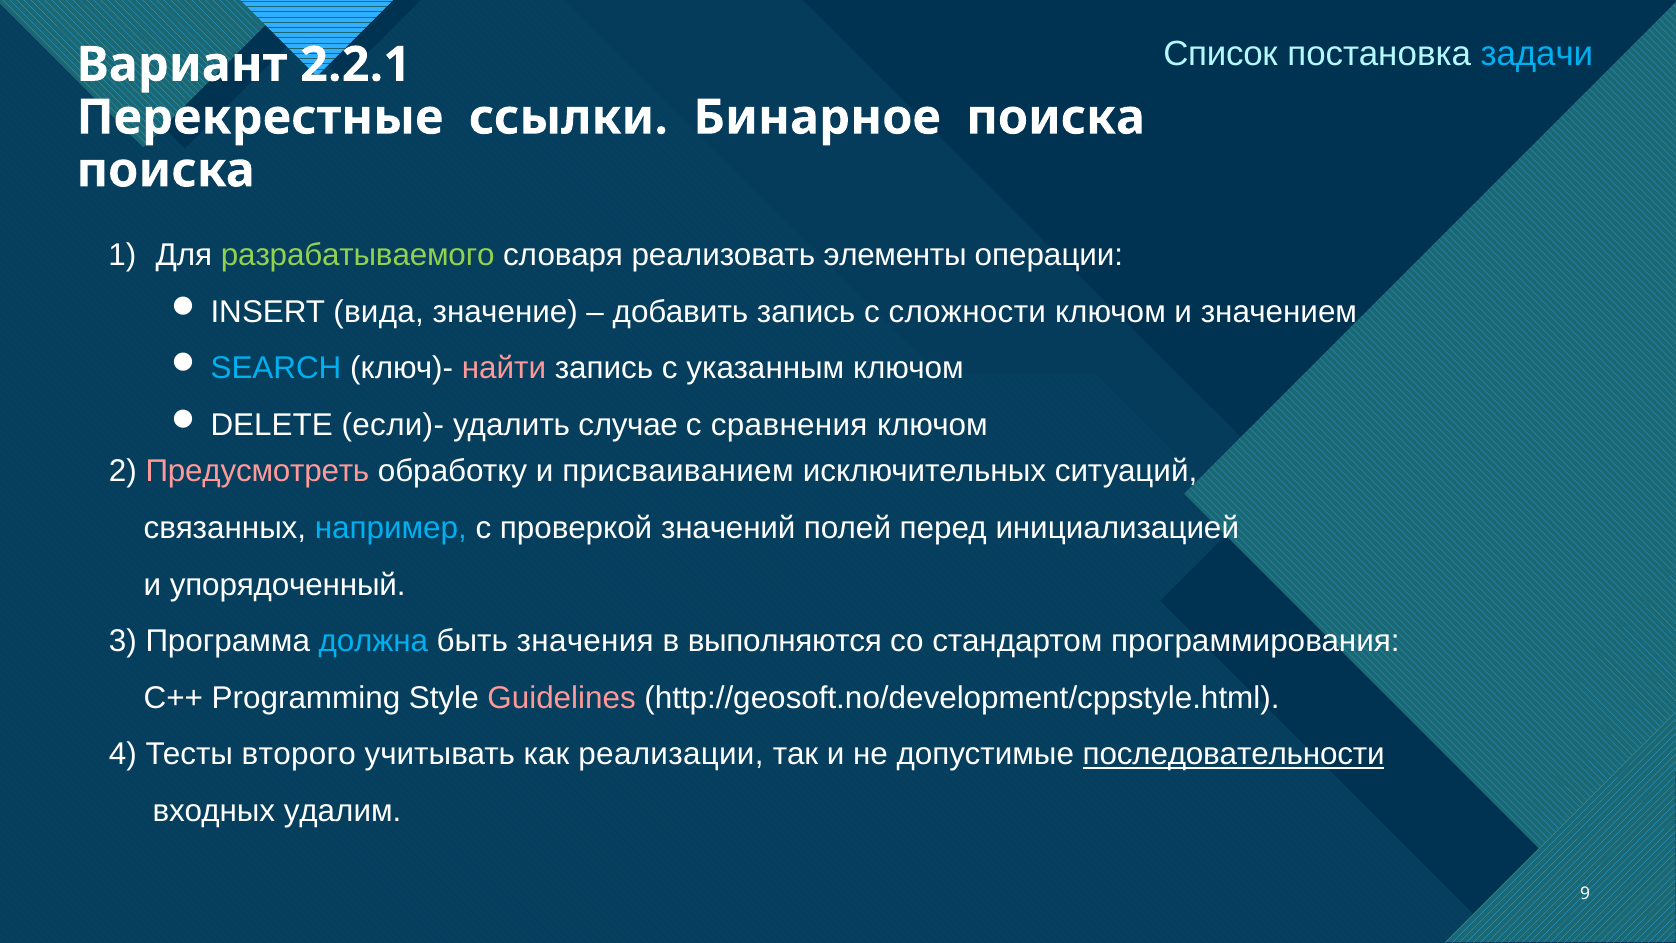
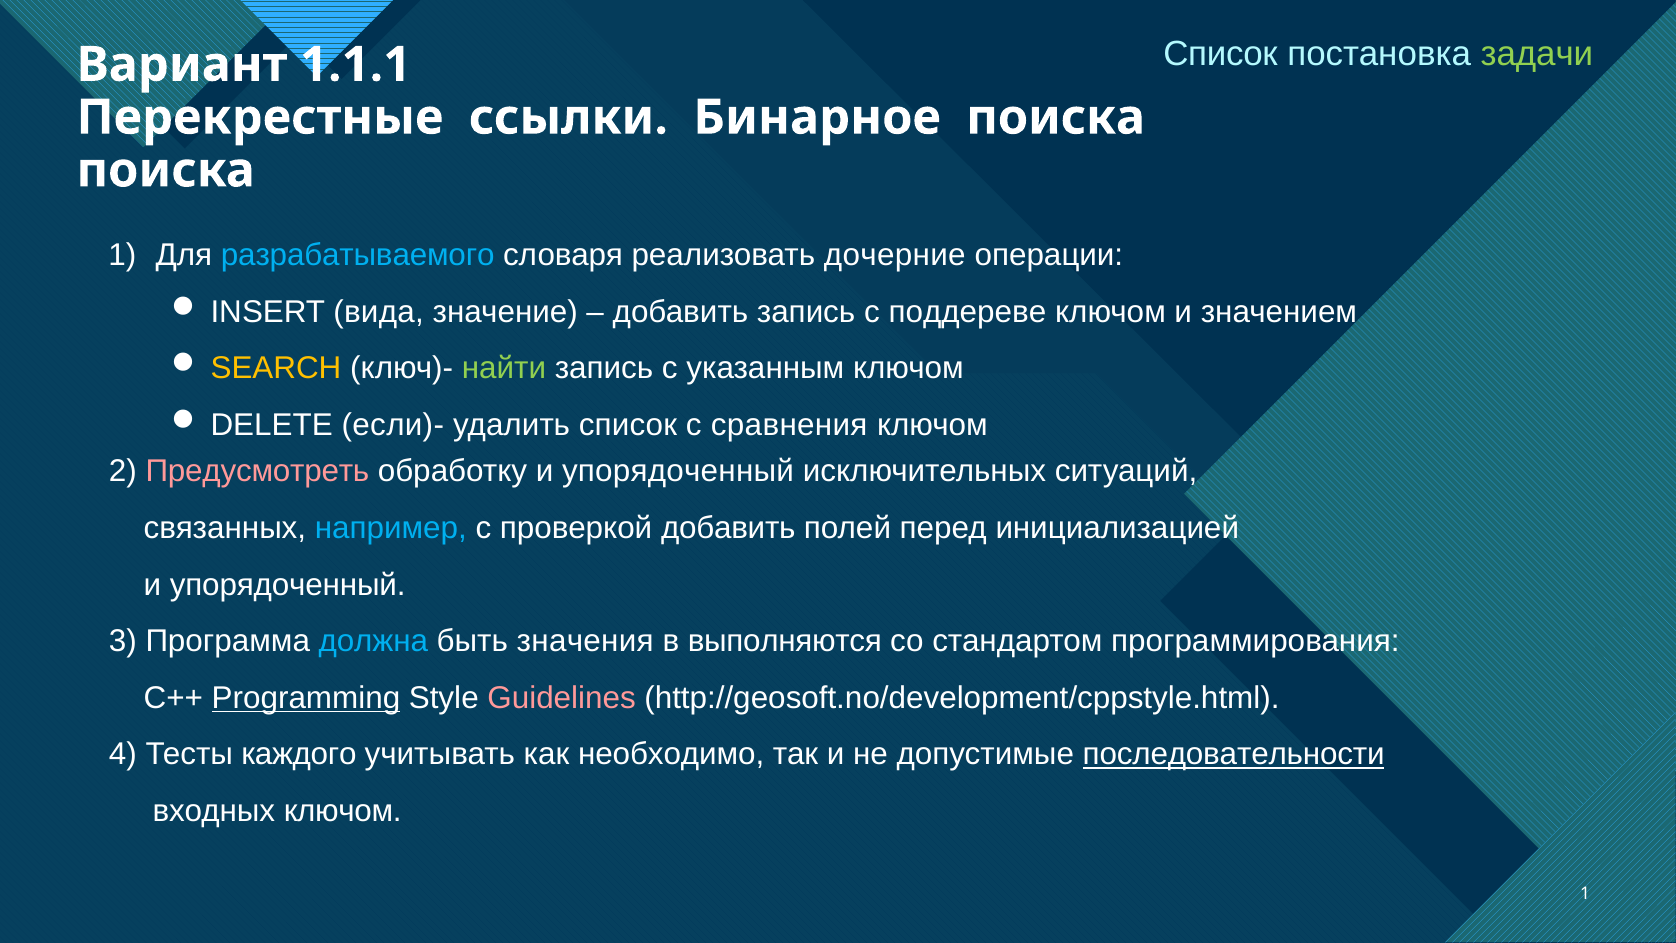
задачи colour: light blue -> light green
2.2.1: 2.2.1 -> 1.1.1
разрабатываемого colour: light green -> light blue
элементы: элементы -> дочерние
сложности: сложности -> поддереве
SEARCH colour: light blue -> yellow
найти colour: pink -> light green
удалить случае: случае -> список
обработку и присваиванием: присваиванием -> упорядоченный
проверкой значений: значений -> добавить
Programming underline: none -> present
второго: второго -> каждого
реализации: реализации -> необходимо
входных удалим: удалим -> ключом
9 at (1585, 893): 9 -> 1
